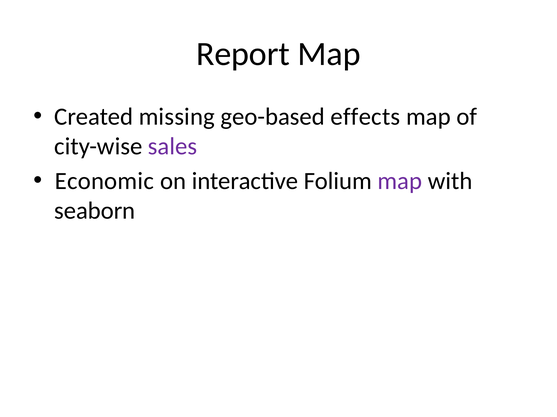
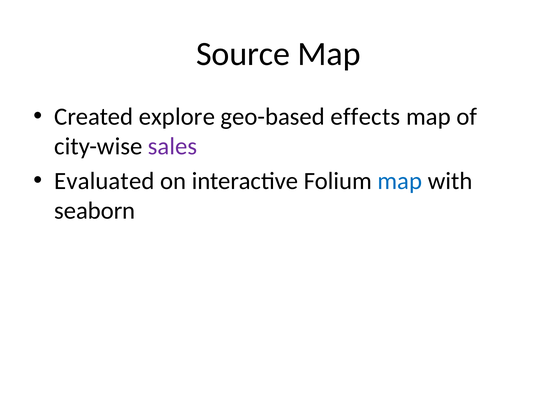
Report: Report -> Source
missing: missing -> explore
Economic: Economic -> Evaluated
map at (400, 181) colour: purple -> blue
